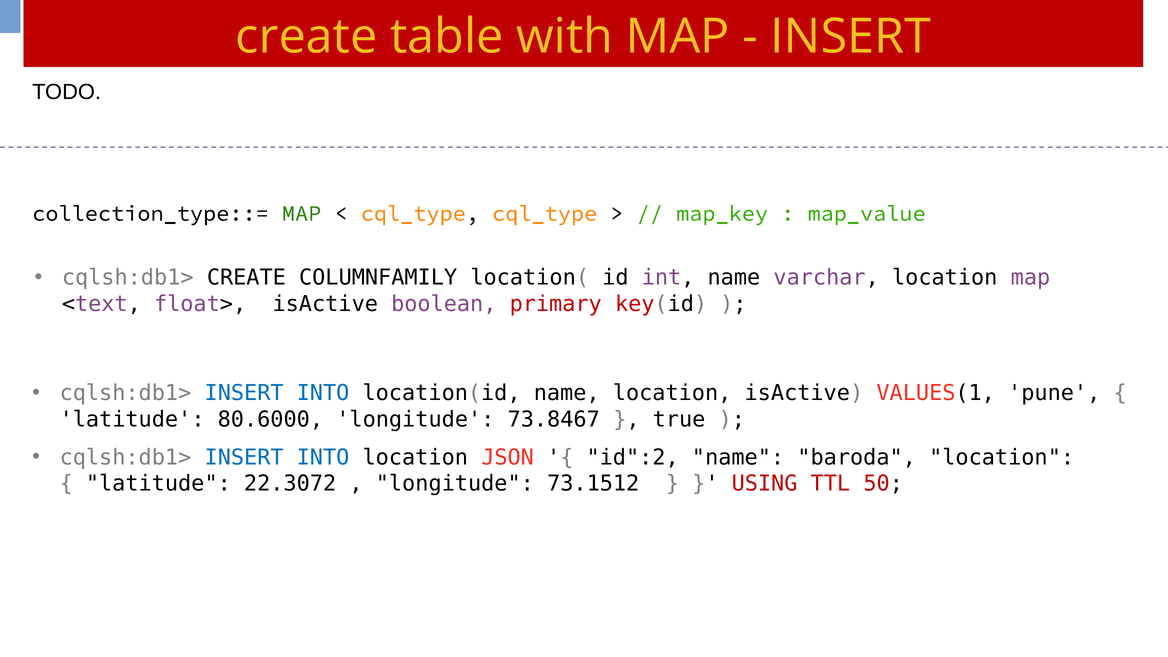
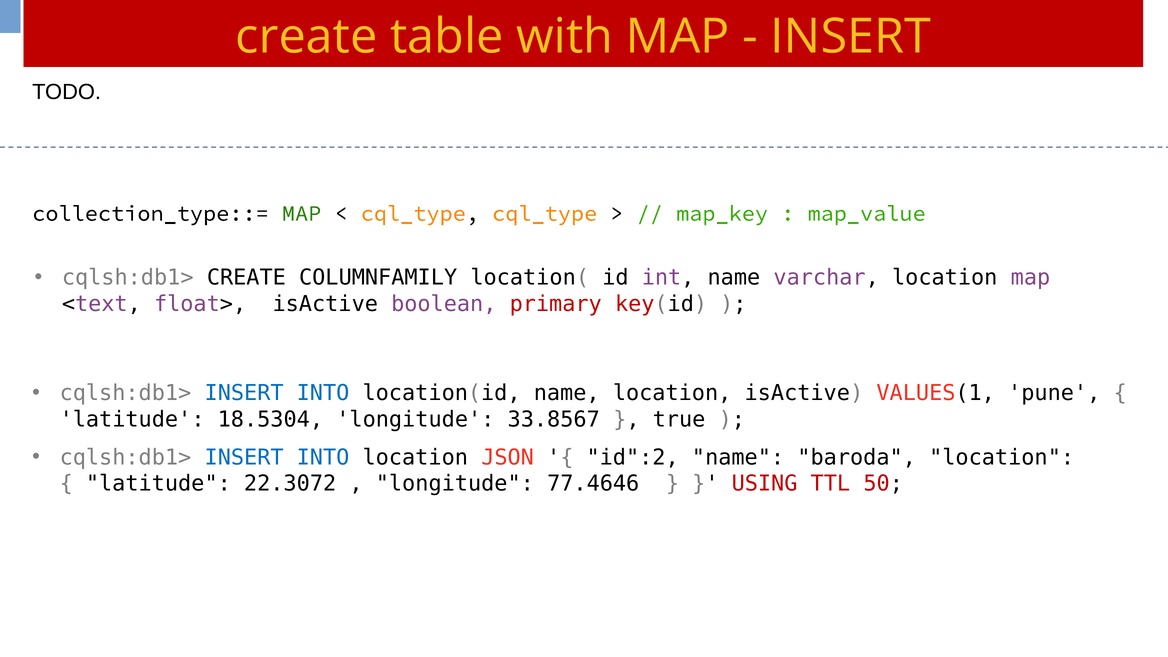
80.6000: 80.6000 -> 18.5304
73.8467: 73.8467 -> 33.8567
73.1512: 73.1512 -> 77.4646
